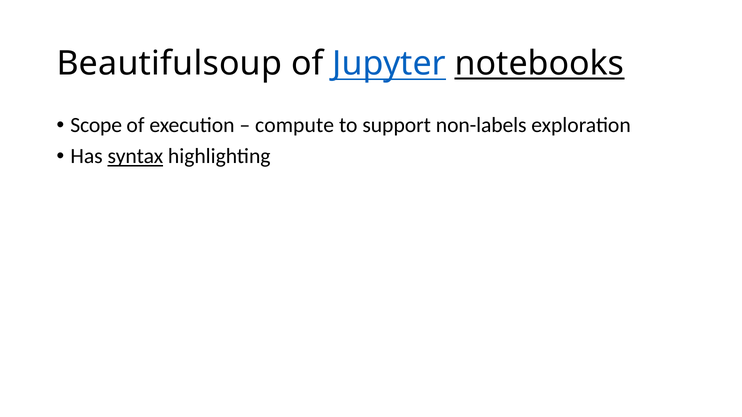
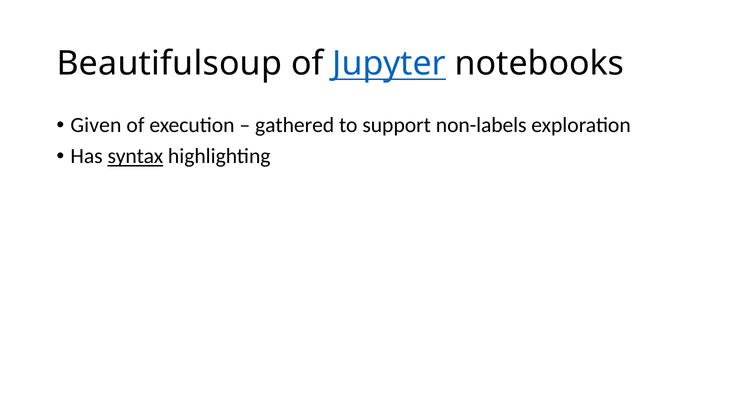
notebooks underline: present -> none
Scope: Scope -> Given
compute: compute -> gathered
